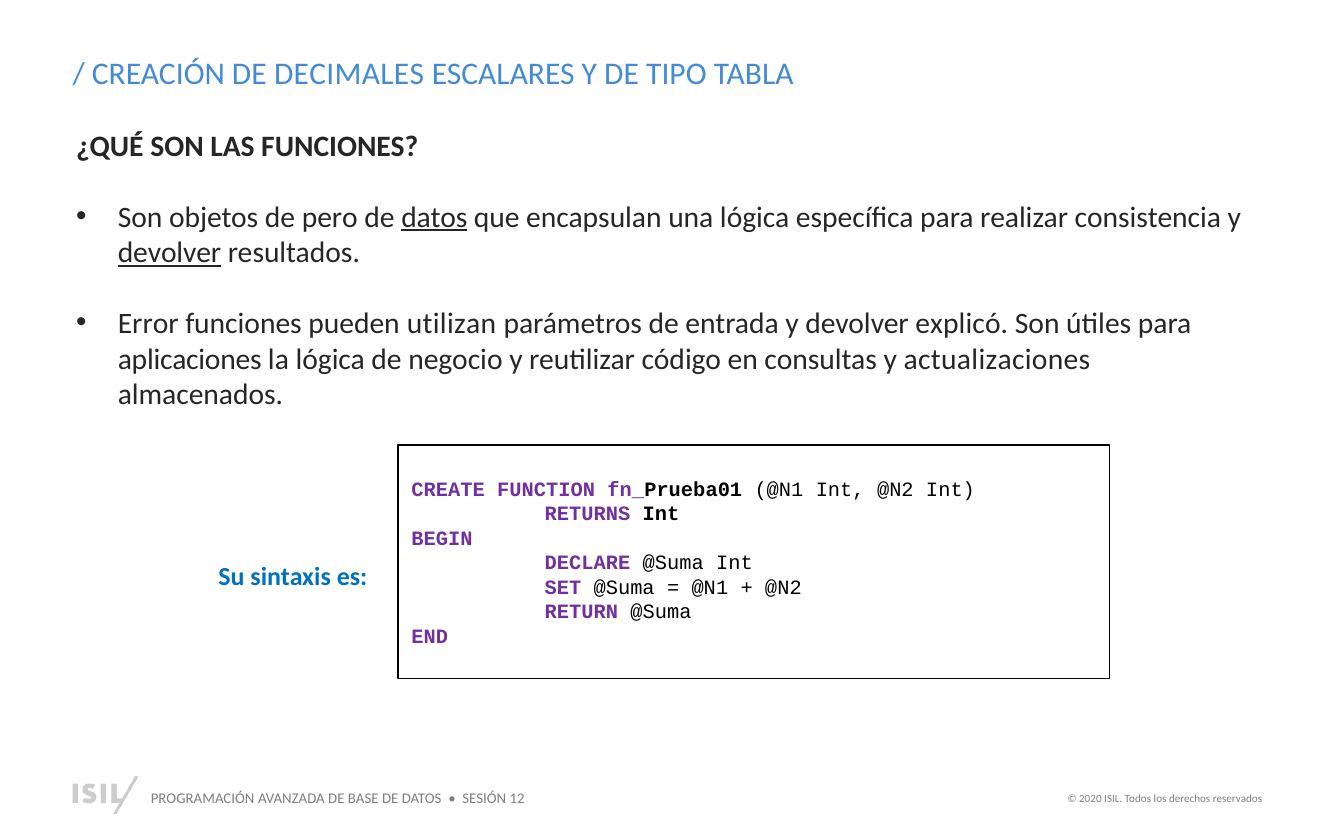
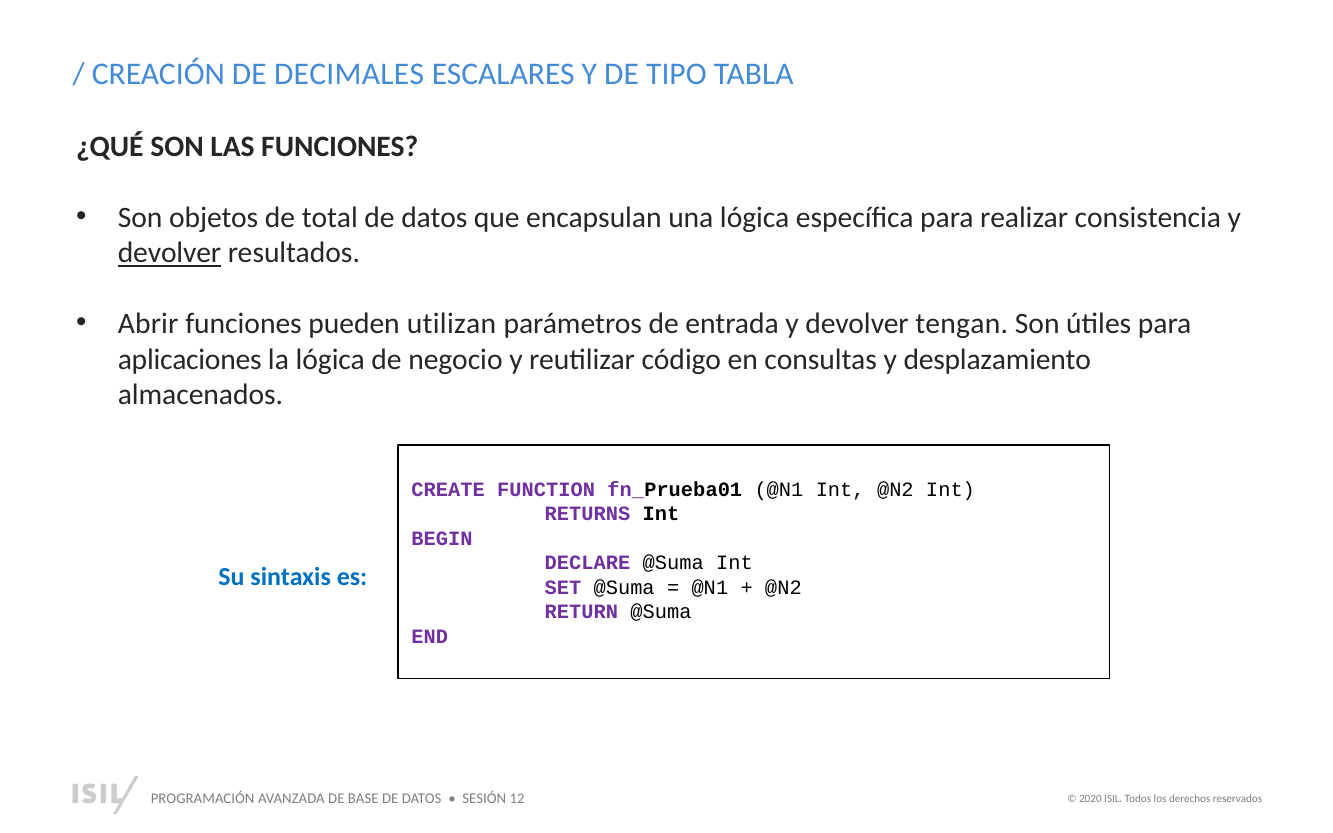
pero: pero -> total
datos at (434, 217) underline: present -> none
Error: Error -> Abrir
explicó: explicó -> tengan
actualizaciones: actualizaciones -> desplazamiento
